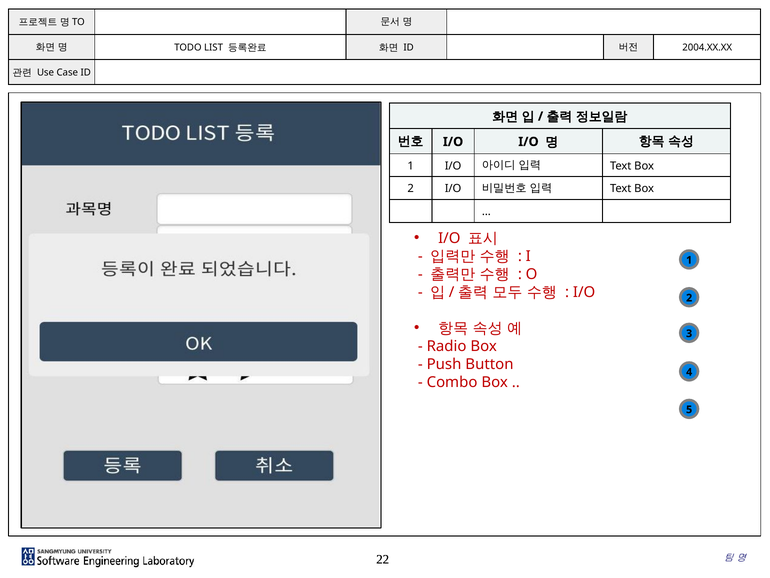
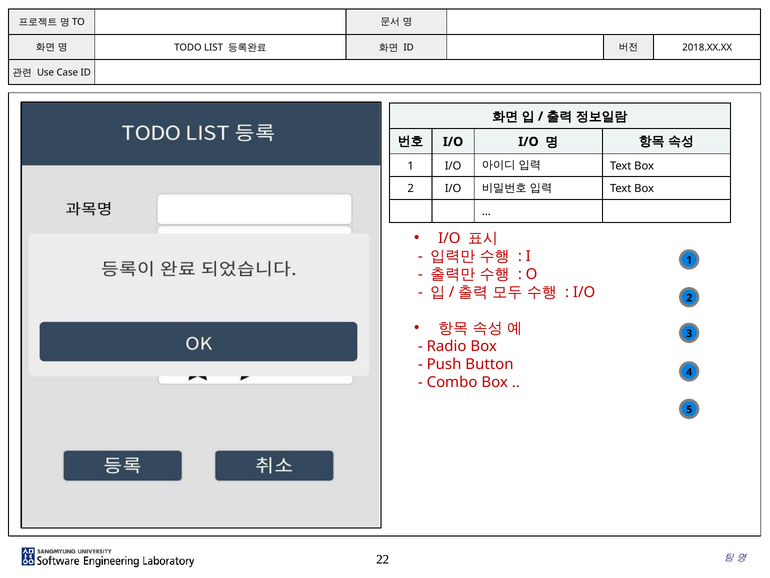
2004.XX.XX: 2004.XX.XX -> 2018.XX.XX
